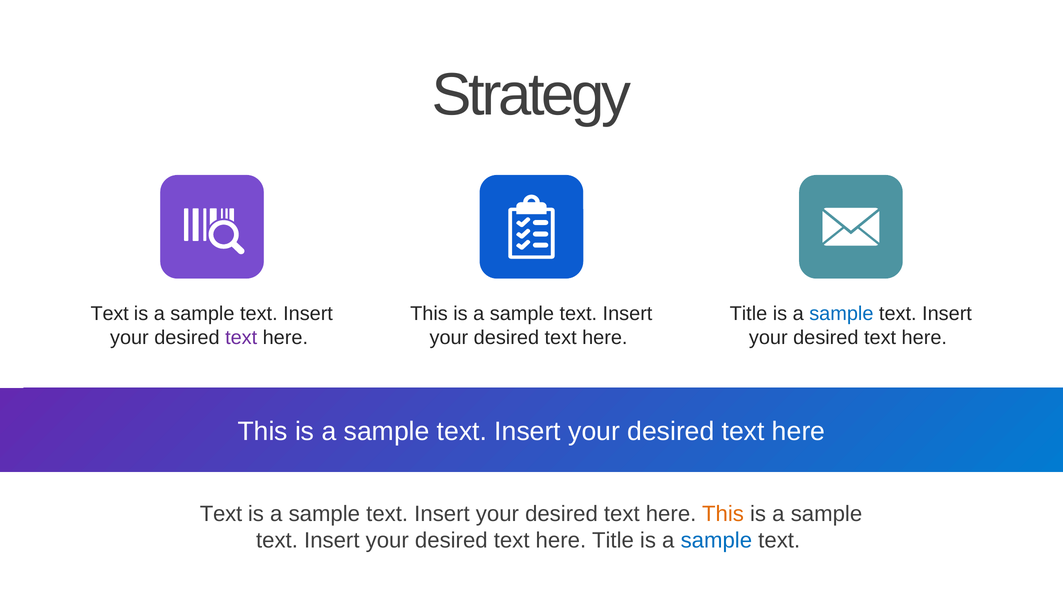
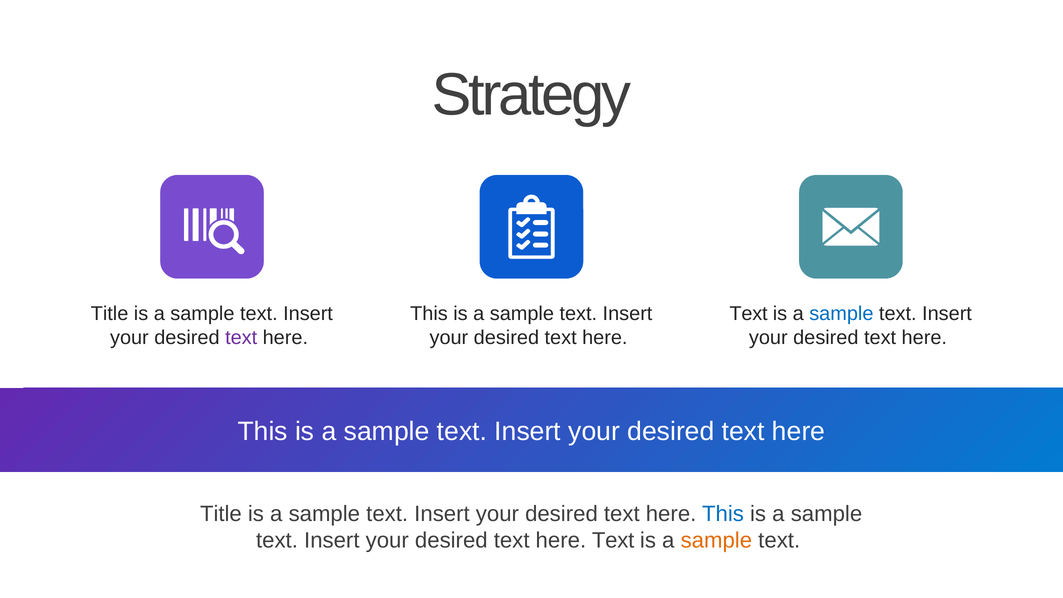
Text at (110, 314): Text -> Title
Title at (748, 314): Title -> Text
Text at (221, 514): Text -> Title
This at (723, 514) colour: orange -> blue
Title at (613, 540): Title -> Text
sample at (716, 540) colour: blue -> orange
